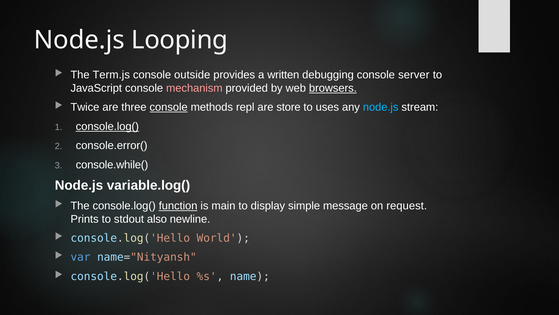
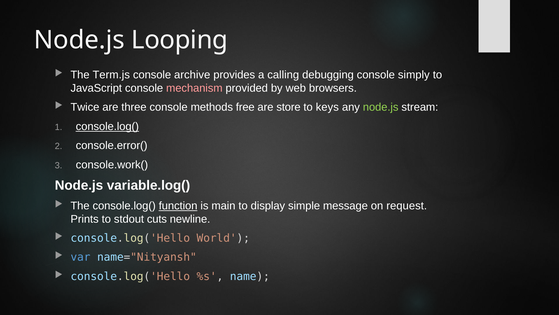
outside: outside -> archive
written: written -> calling
server: server -> simply
browsers underline: present -> none
console at (169, 107) underline: present -> none
repl: repl -> free
uses: uses -> keys
node.js at (381, 107) colour: light blue -> light green
console.while(: console.while( -> console.work(
also: also -> cuts
